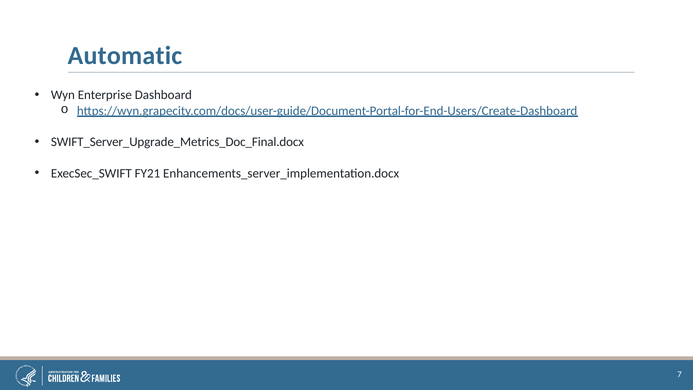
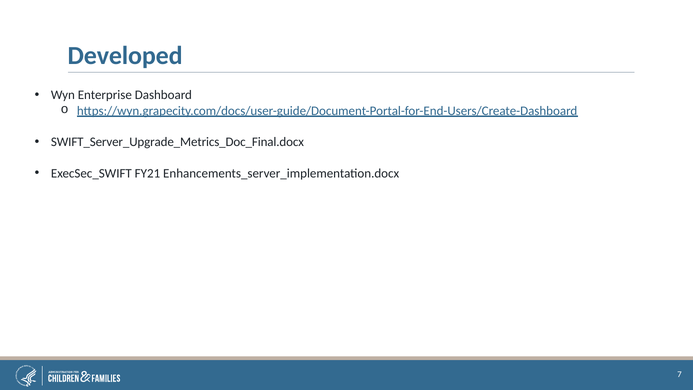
Automatic: Automatic -> Developed
